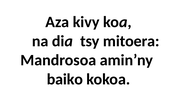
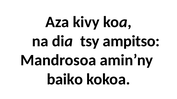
mitoera: mitoera -> ampitso
